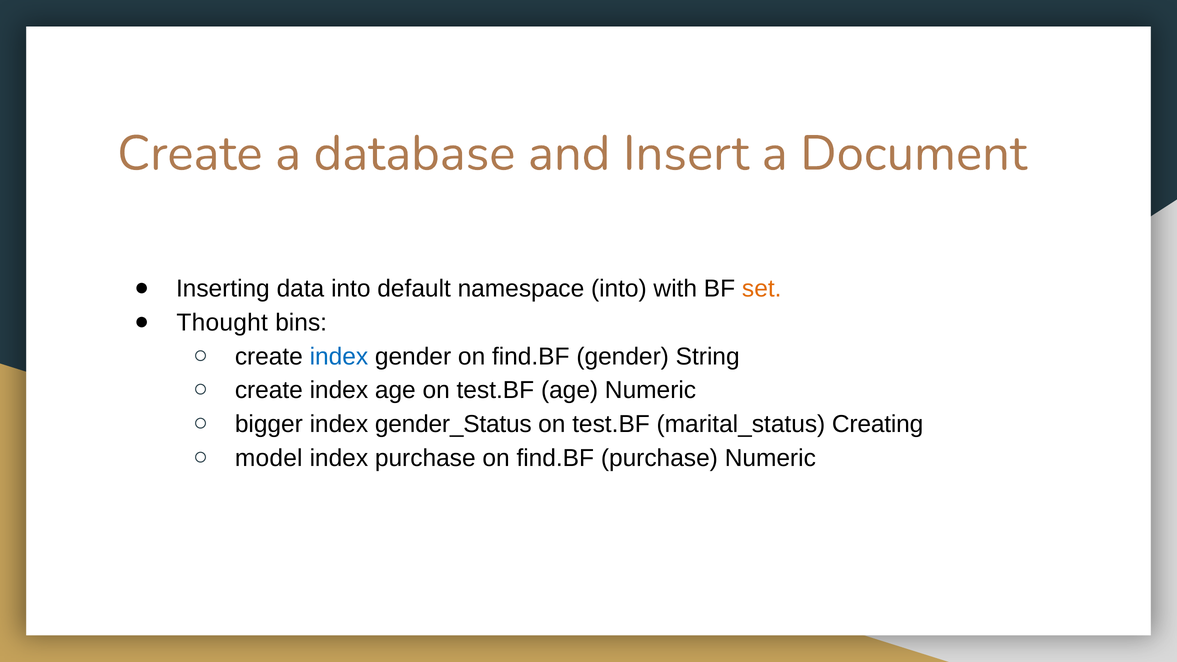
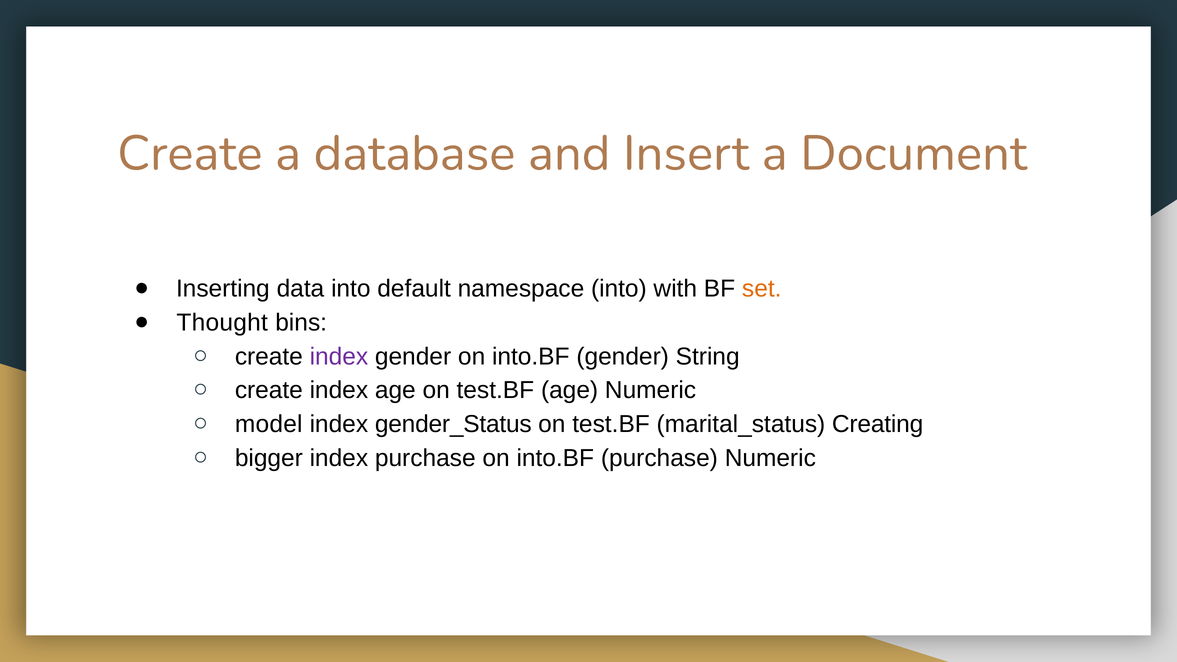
index at (339, 357) colour: blue -> purple
gender on find.BF: find.BF -> into.BF
bigger: bigger -> model
model: model -> bigger
purchase on find.BF: find.BF -> into.BF
